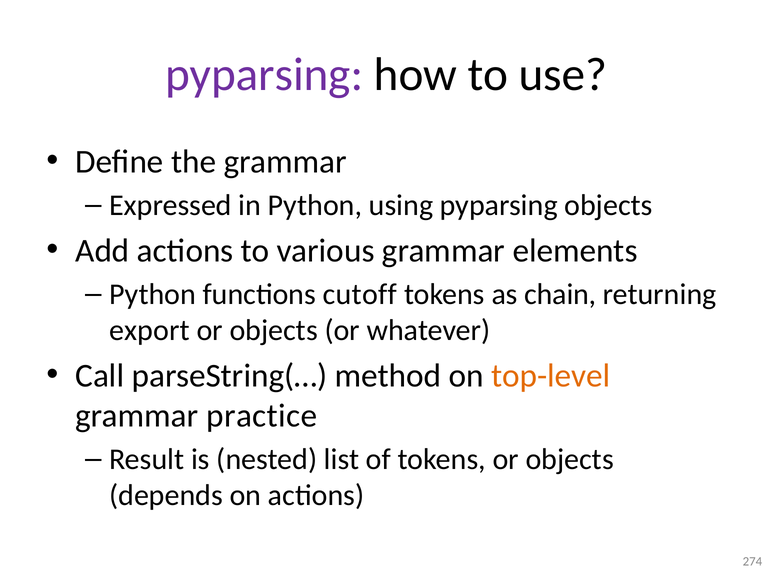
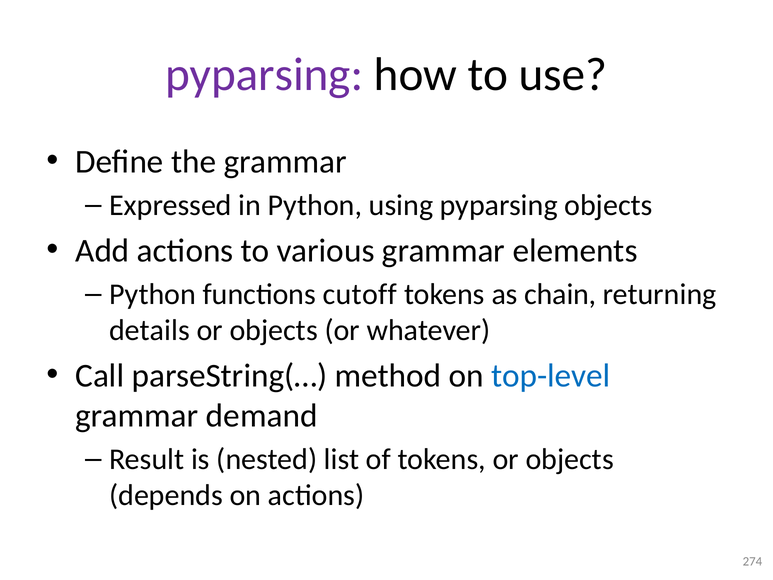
export: export -> details
top-level colour: orange -> blue
practice: practice -> demand
